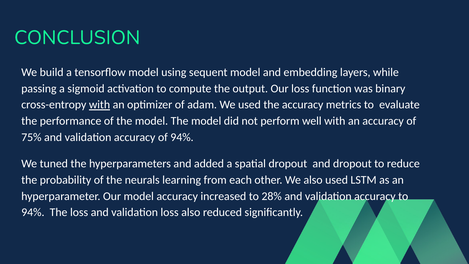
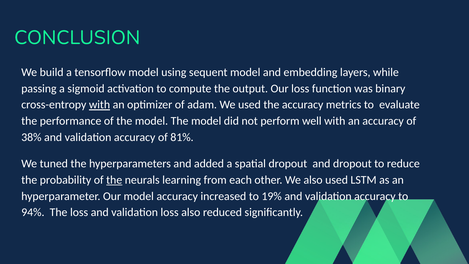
75%: 75% -> 38%
of 94%: 94% -> 81%
the at (114, 180) underline: none -> present
28%: 28% -> 19%
